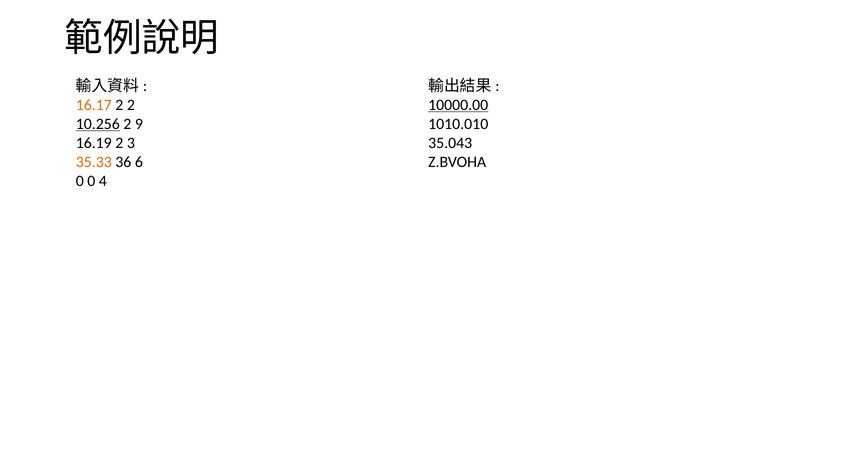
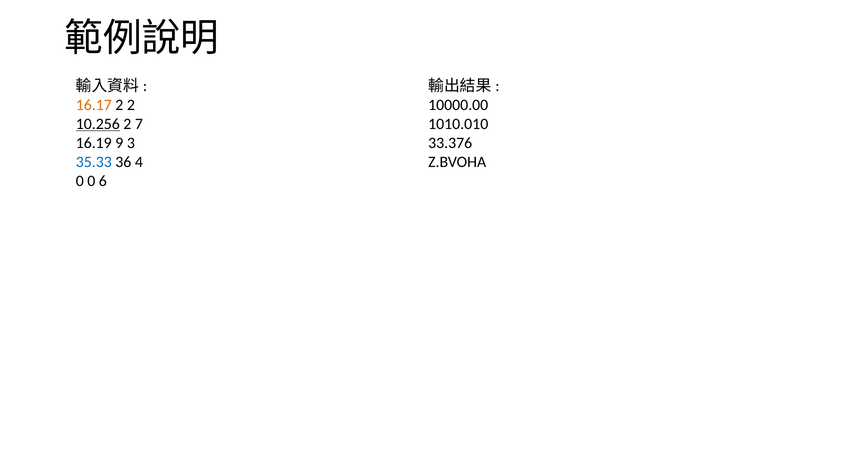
10000.00 underline: present -> none
9: 9 -> 7
16.19 2: 2 -> 9
35.043: 35.043 -> 33.376
35.33 colour: orange -> blue
6: 6 -> 4
4: 4 -> 6
